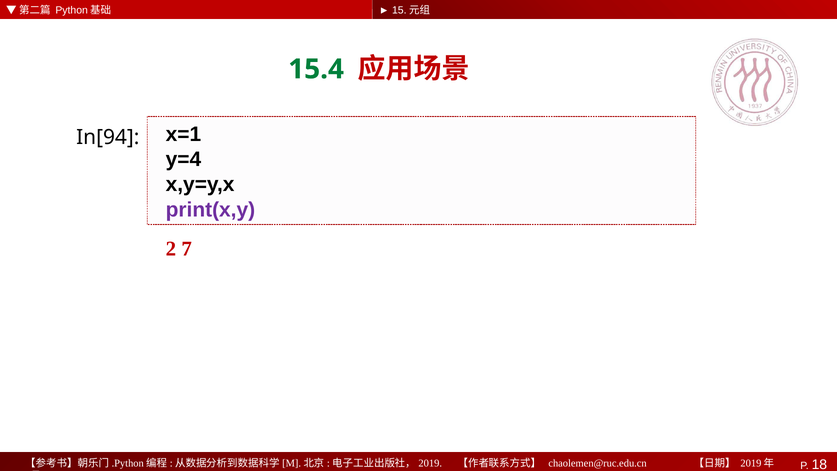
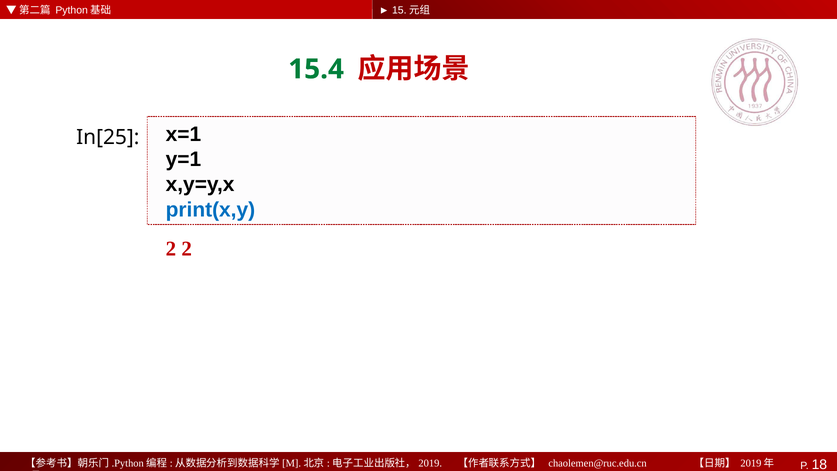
In[94: In[94 -> In[25
y=4: y=4 -> y=1
print(x,y colour: purple -> blue
2 7: 7 -> 2
